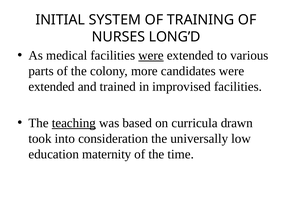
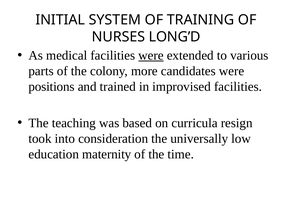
extended at (52, 87): extended -> positions
teaching underline: present -> none
drawn: drawn -> resign
